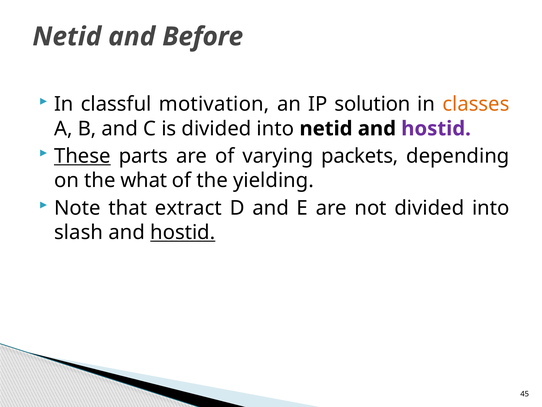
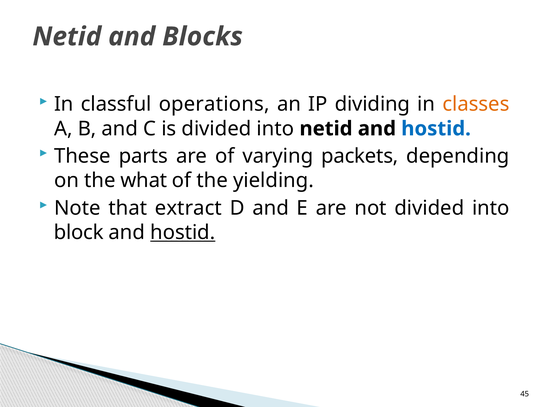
Before: Before -> Blocks
motivation: motivation -> operations
solution: solution -> dividing
hostid at (436, 129) colour: purple -> blue
These underline: present -> none
slash: slash -> block
